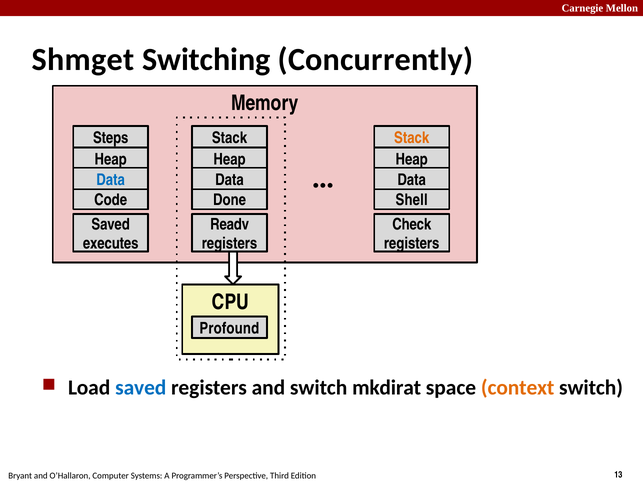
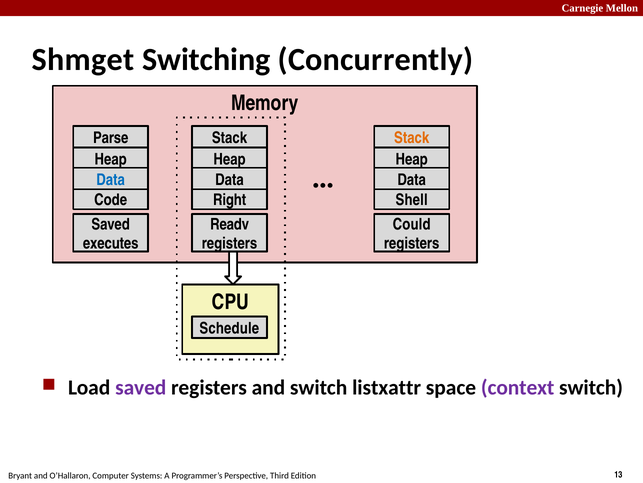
Steps: Steps -> Parse
Done: Done -> Right
Check: Check -> Could
Profound: Profound -> Schedule
saved at (141, 387) colour: blue -> purple
mkdirat: mkdirat -> listxattr
context colour: orange -> purple
